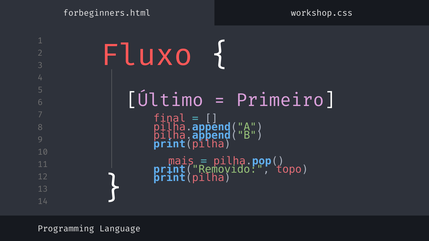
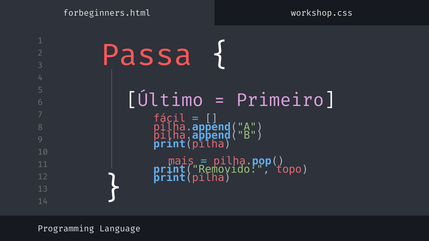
Fluxo: Fluxo -> Passa
final: final -> fácil
